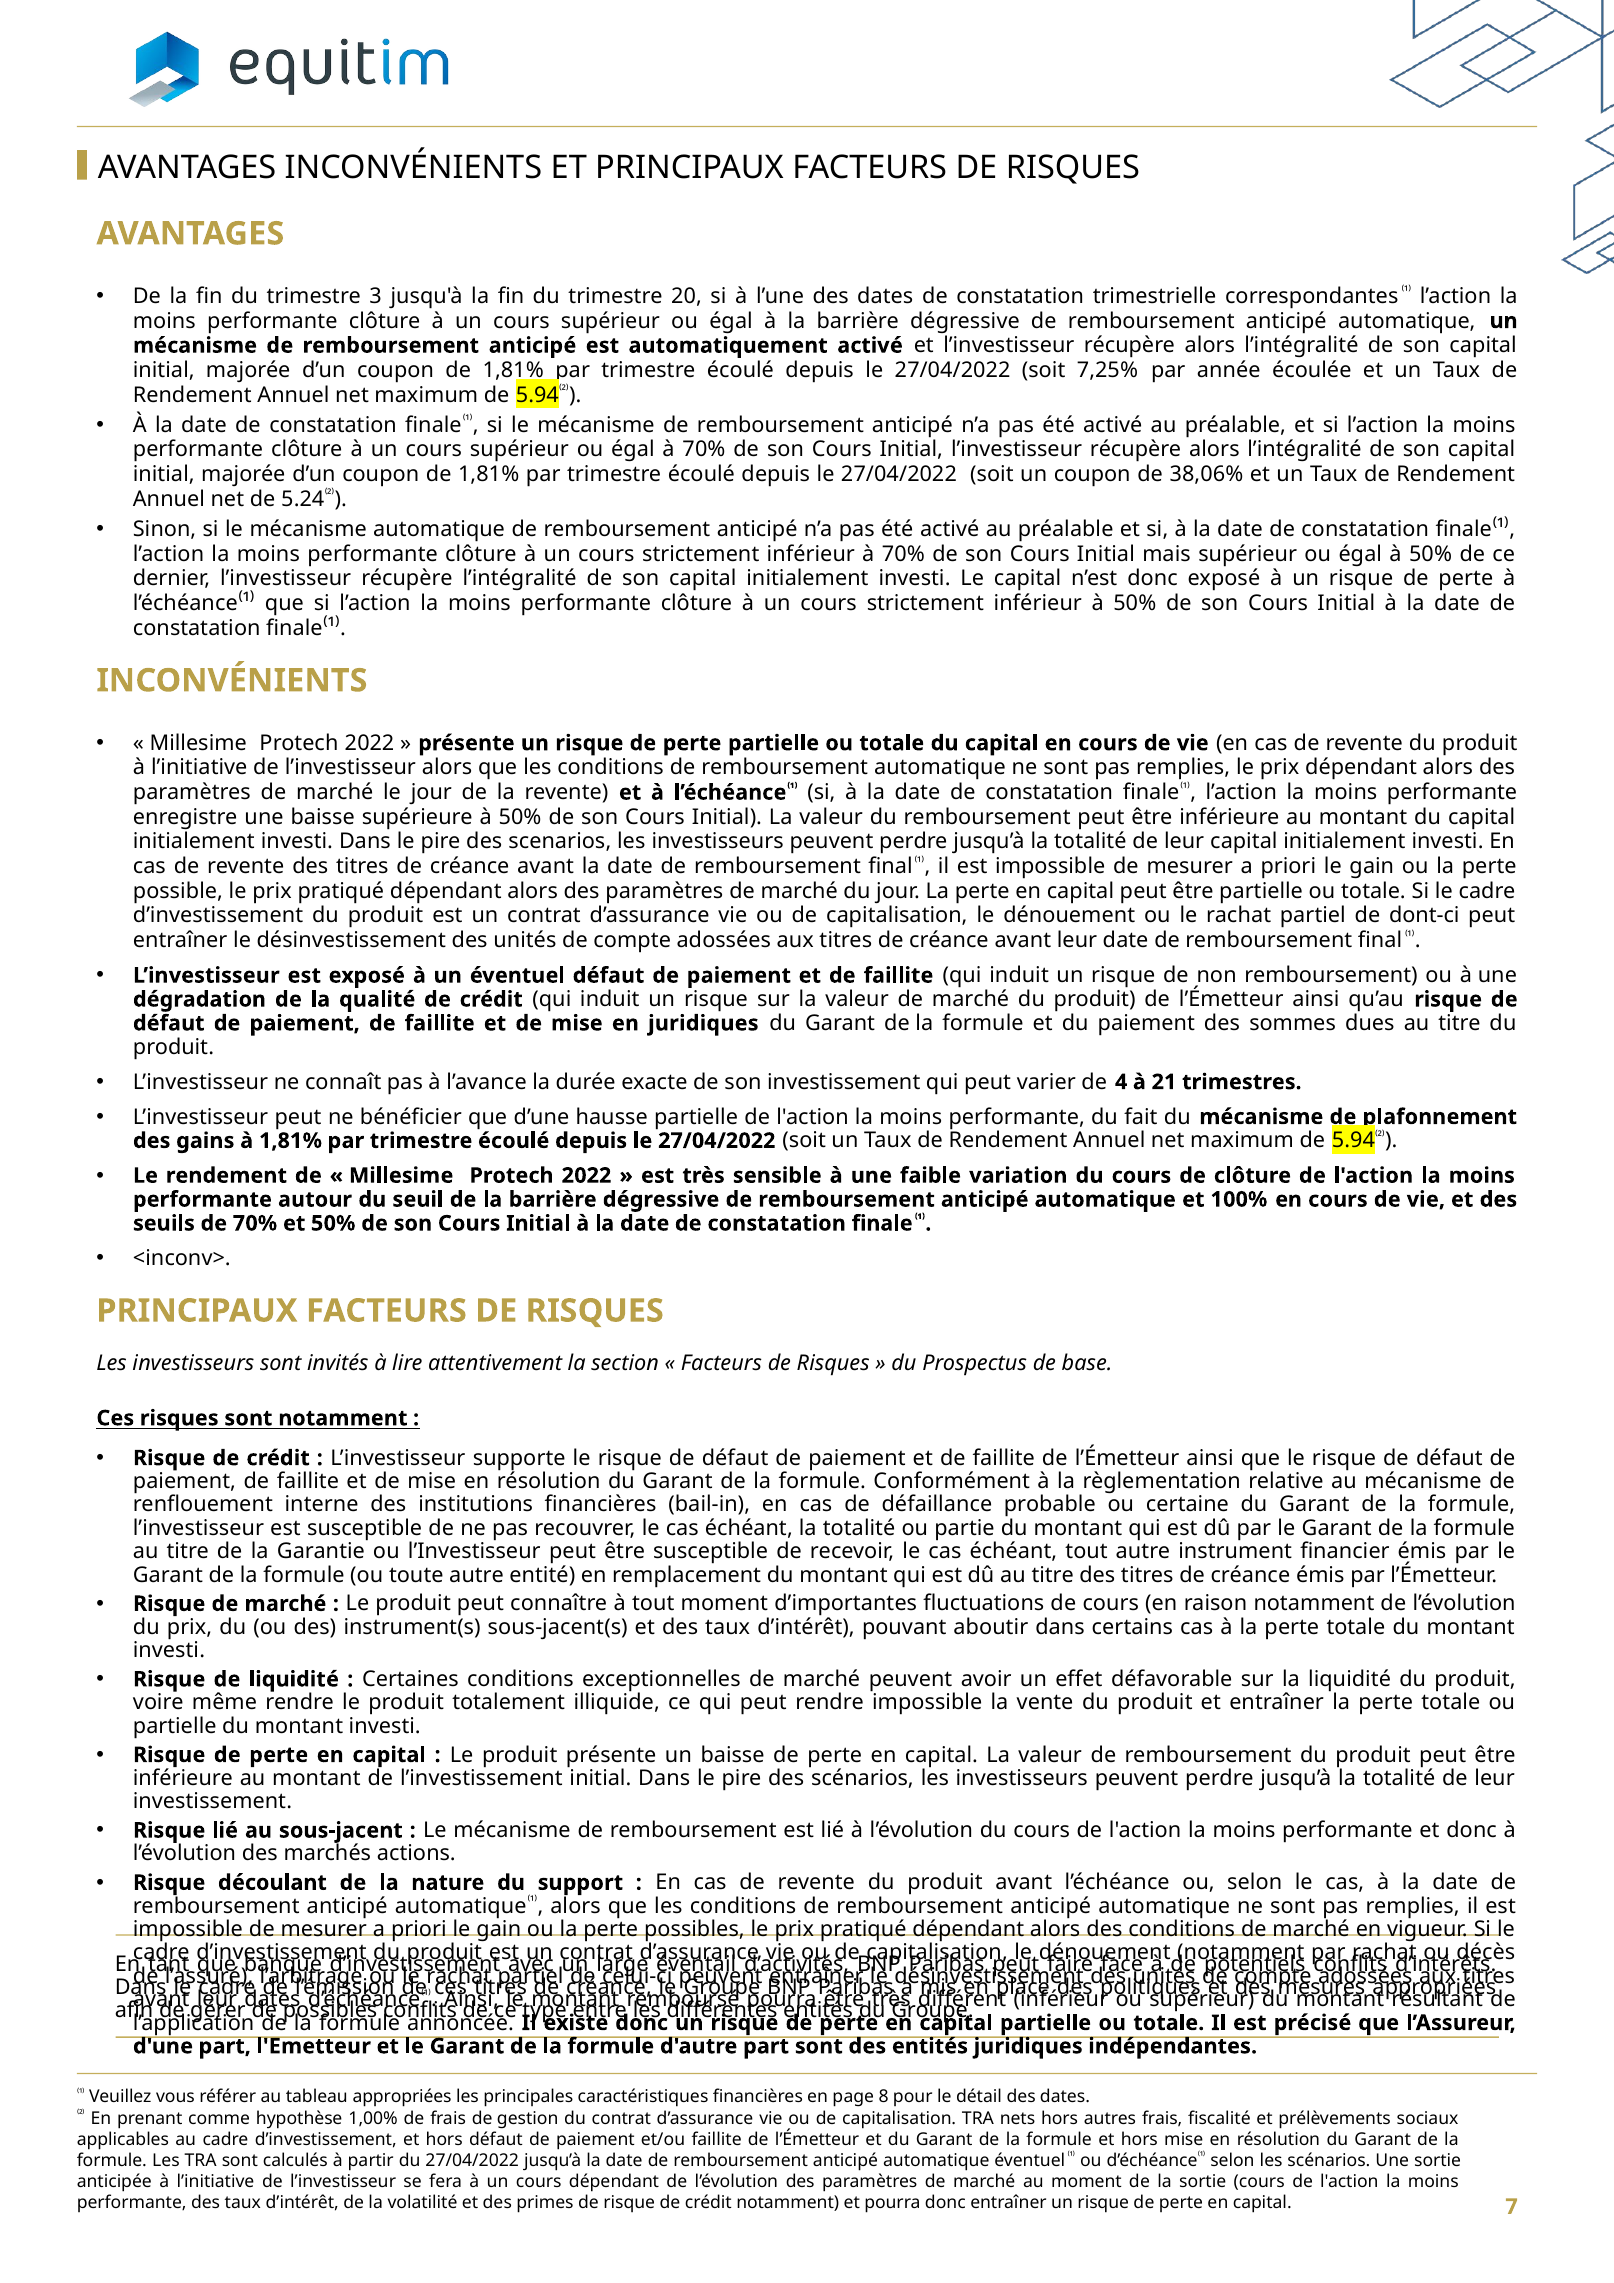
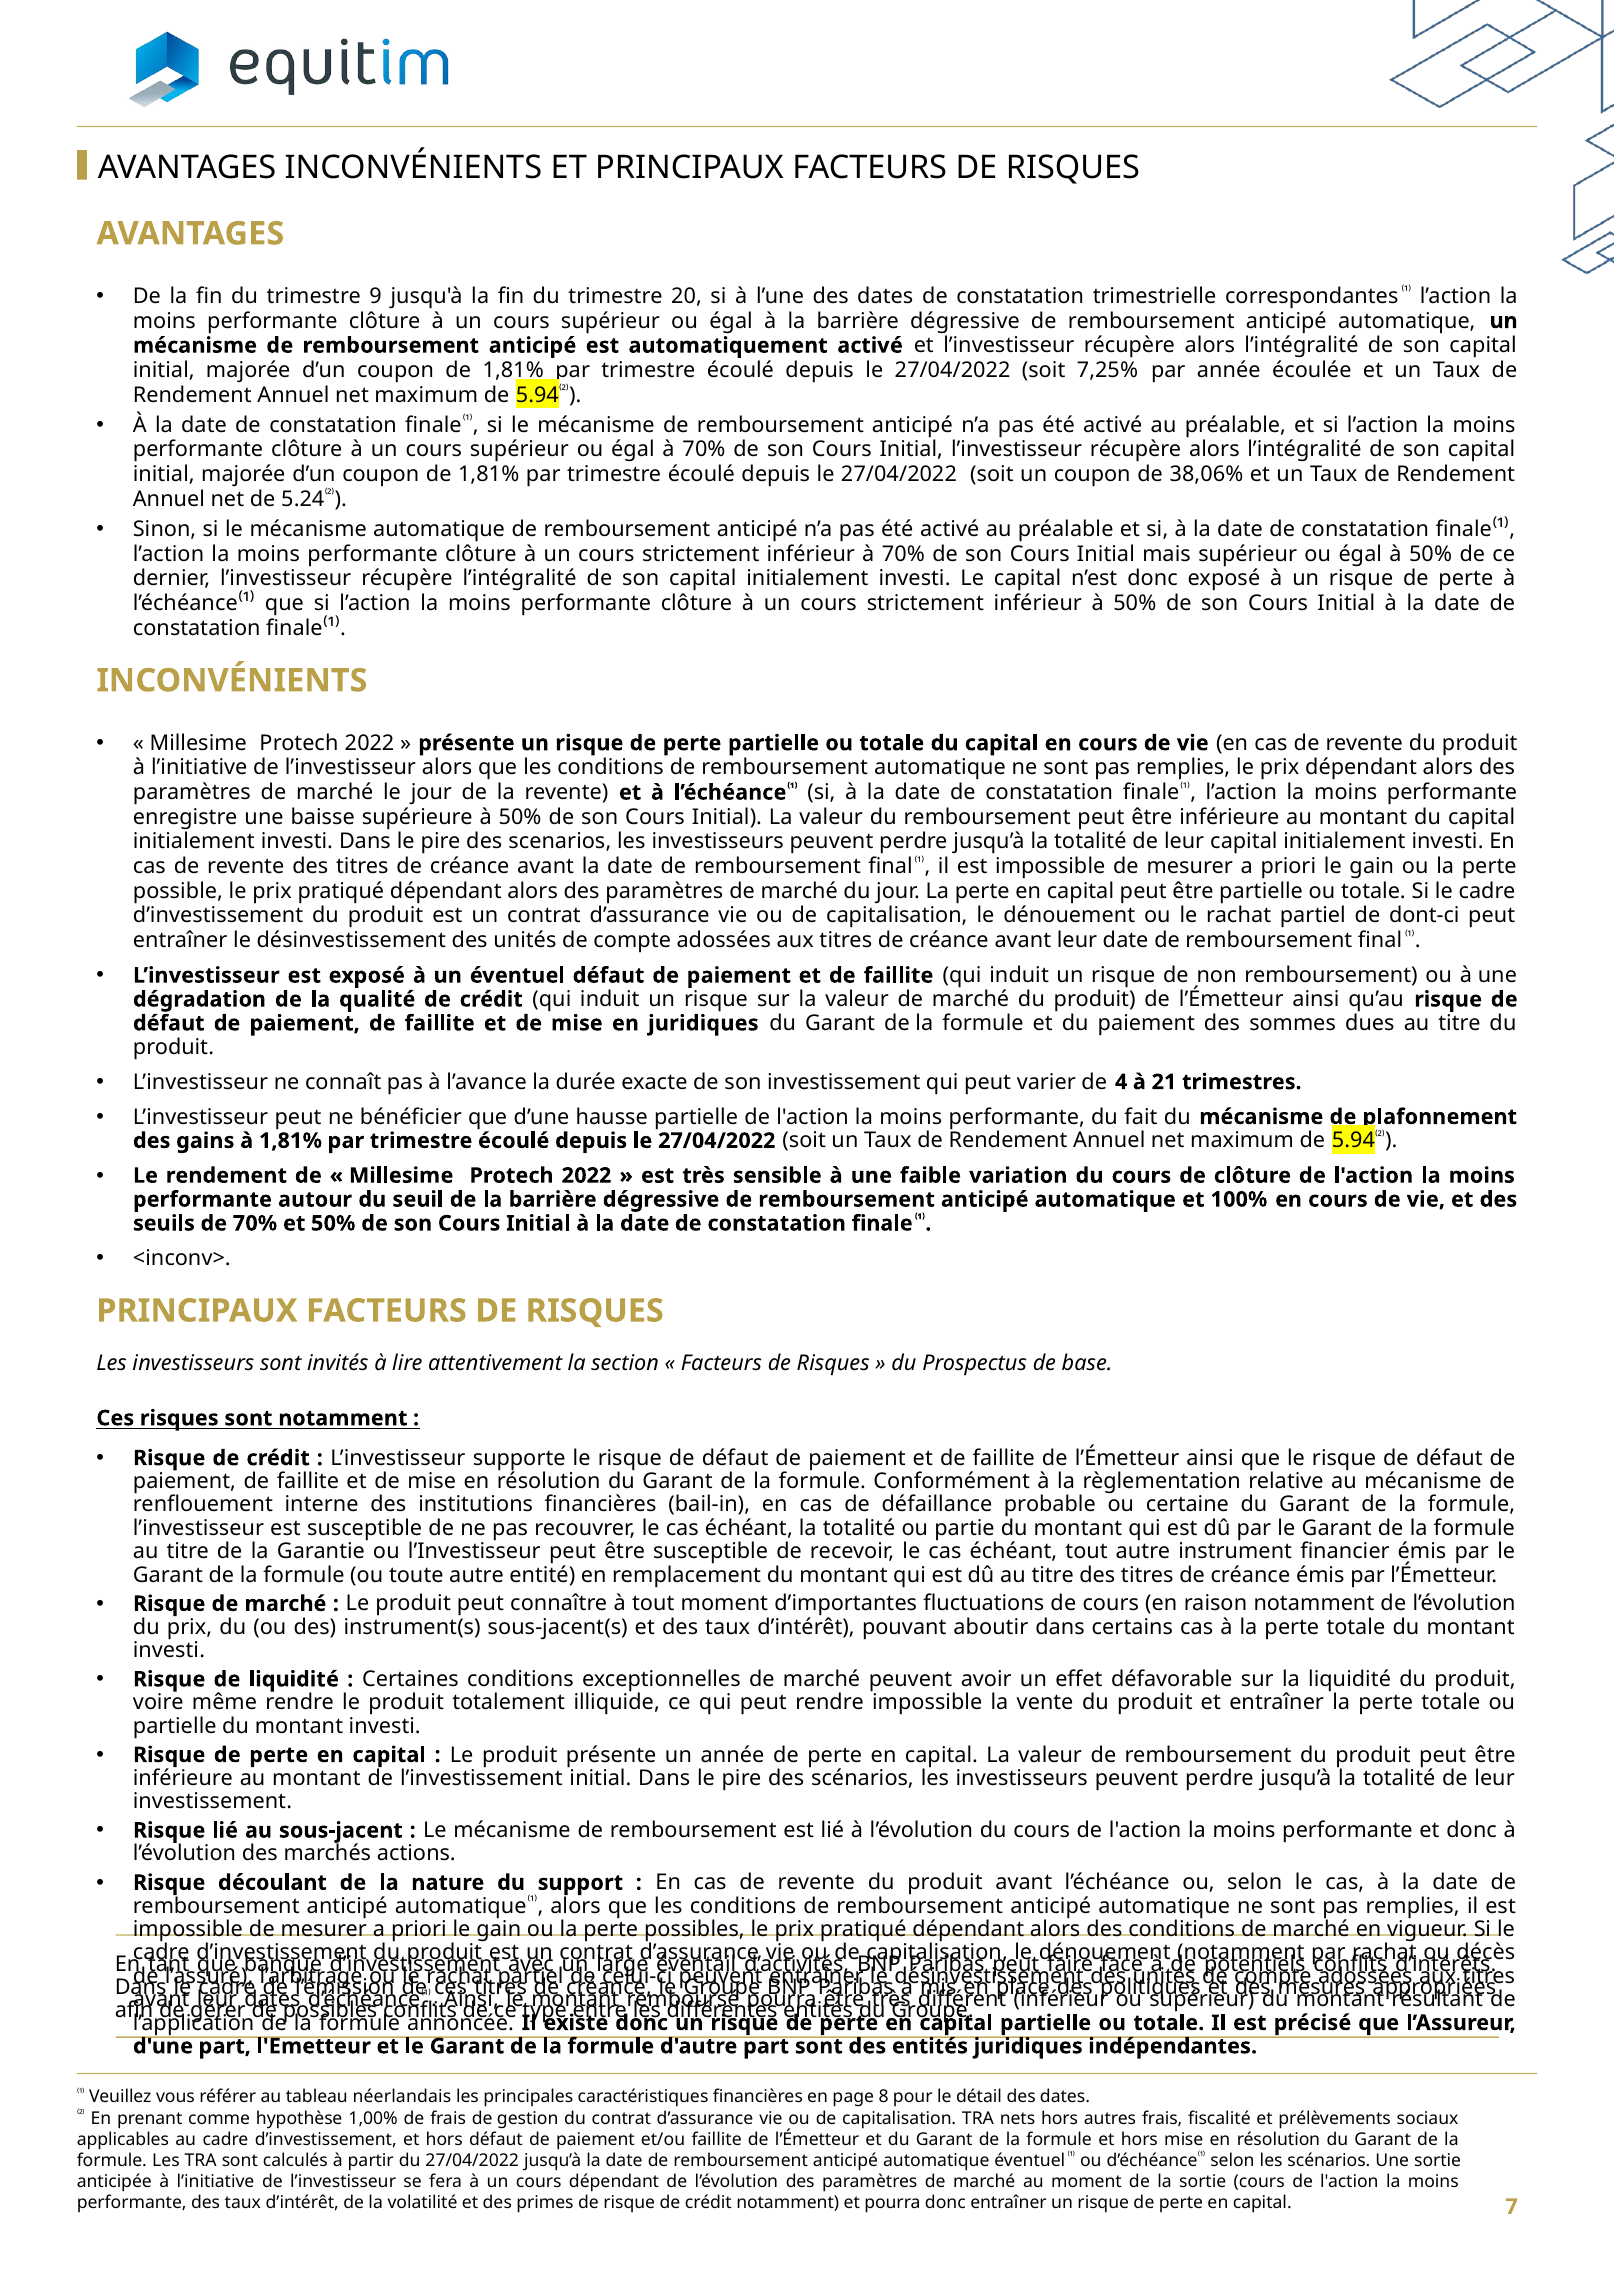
3: 3 -> 9
un baisse: baisse -> année
tableau appropriées: appropriées -> néerlandais
